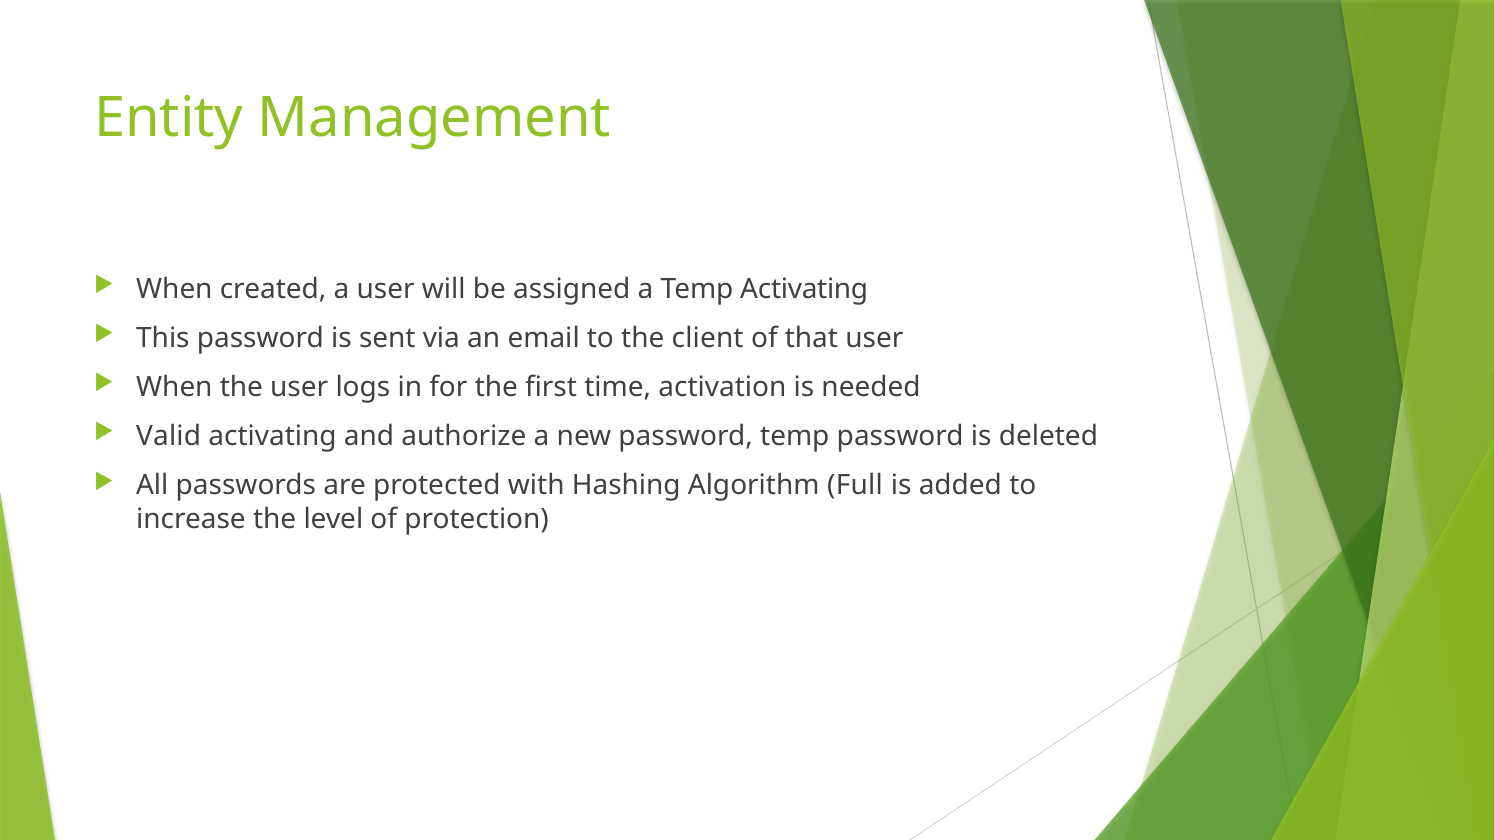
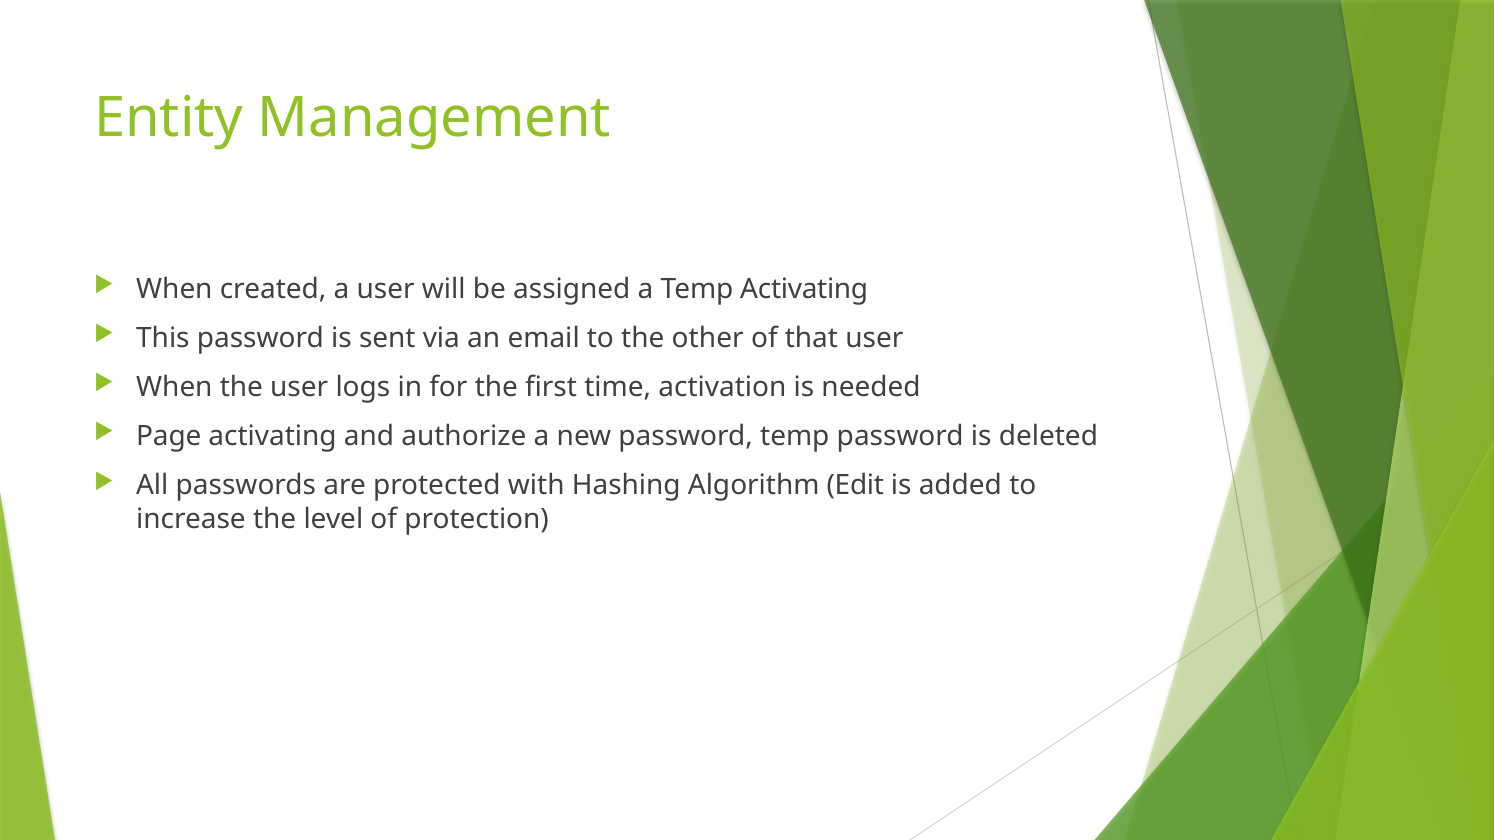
client: client -> other
Valid: Valid -> Page
Full: Full -> Edit
